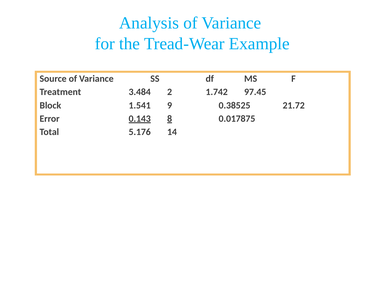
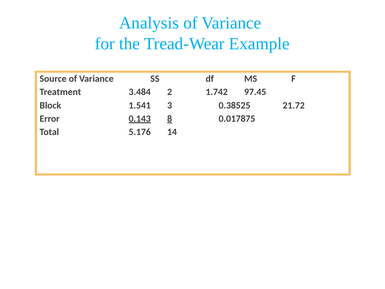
9: 9 -> 3
